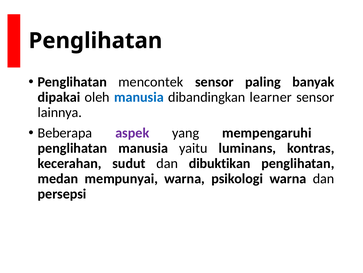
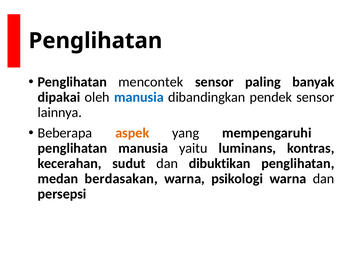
learner: learner -> pendek
aspek colour: purple -> orange
mempunyai: mempunyai -> berdasakan
